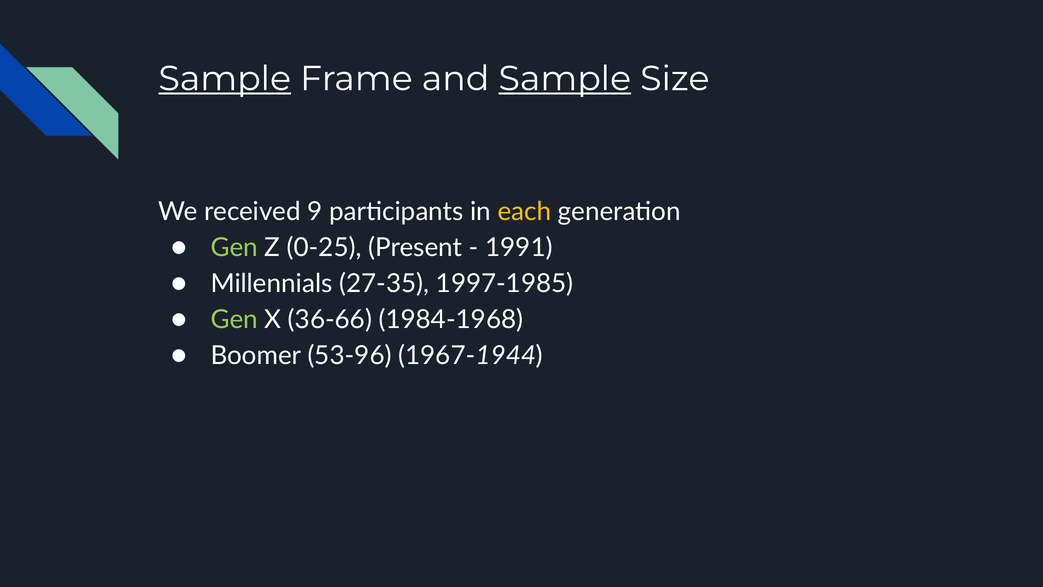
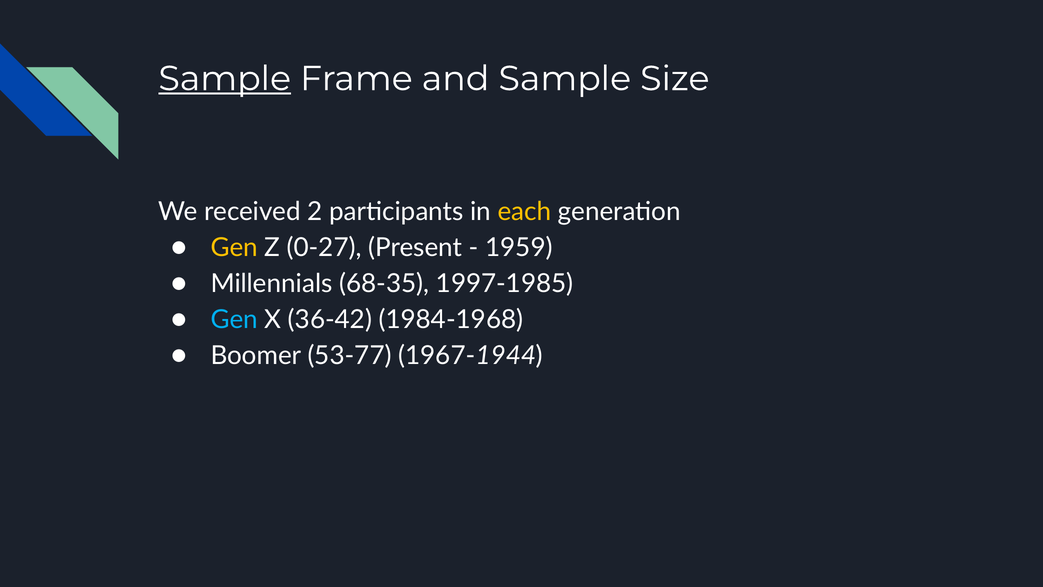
Sample at (565, 79) underline: present -> none
9: 9 -> 2
Gen at (234, 247) colour: light green -> yellow
0-25: 0-25 -> 0-27
1991: 1991 -> 1959
27-35: 27-35 -> 68-35
Gen at (234, 319) colour: light green -> light blue
36-66: 36-66 -> 36-42
53-96: 53-96 -> 53-77
